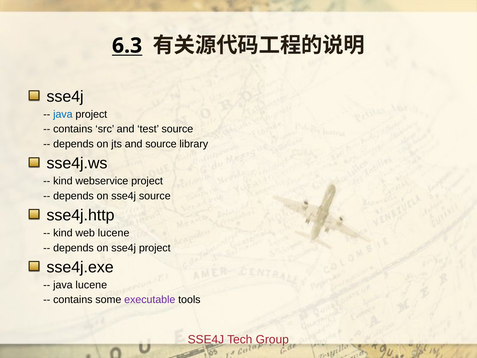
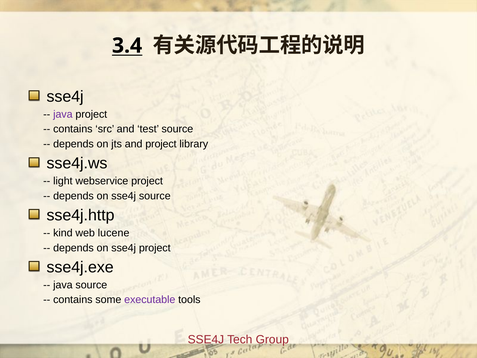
6.3: 6.3 -> 3.4
java at (63, 114) colour: blue -> purple
and source: source -> project
kind at (63, 181): kind -> light
java lucene: lucene -> source
